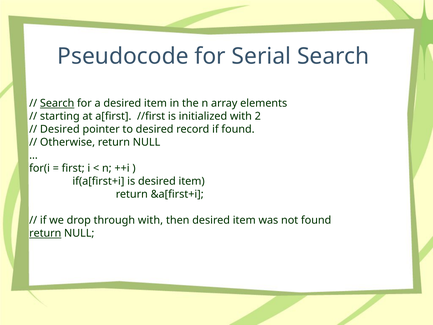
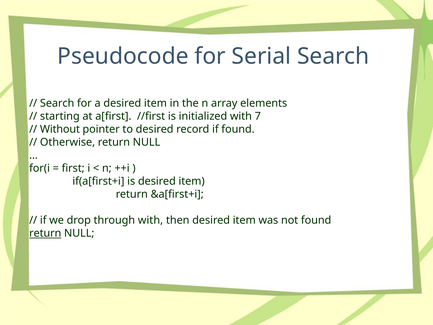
Search at (57, 103) underline: present -> none
2: 2 -> 7
Desired at (60, 129): Desired -> Without
